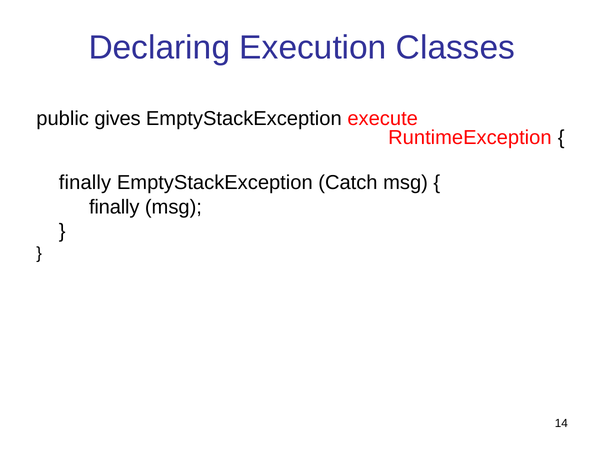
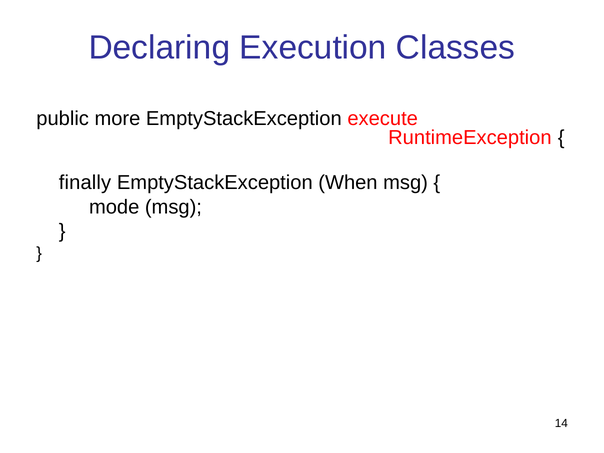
gives: gives -> more
Catch: Catch -> When
finally at (114, 207): finally -> mode
